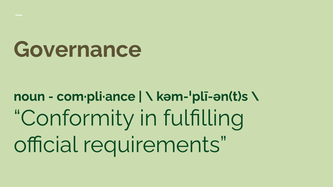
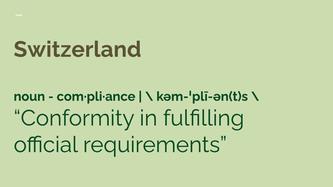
Governance: Governance -> Switzerland
